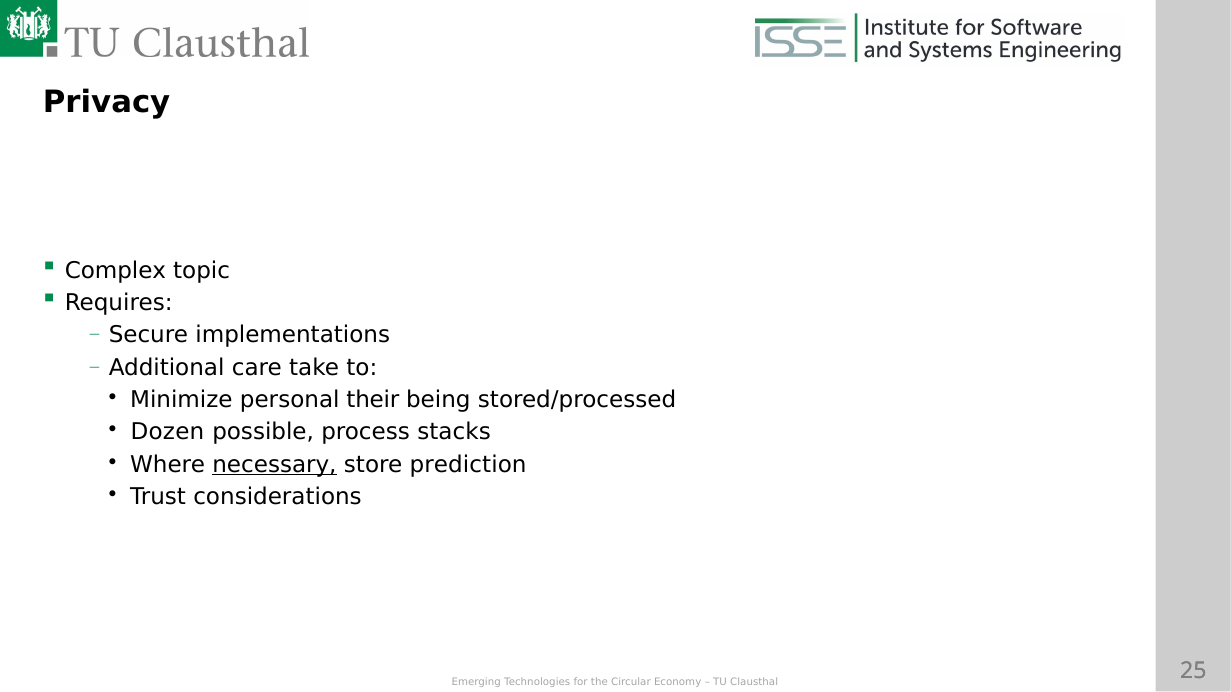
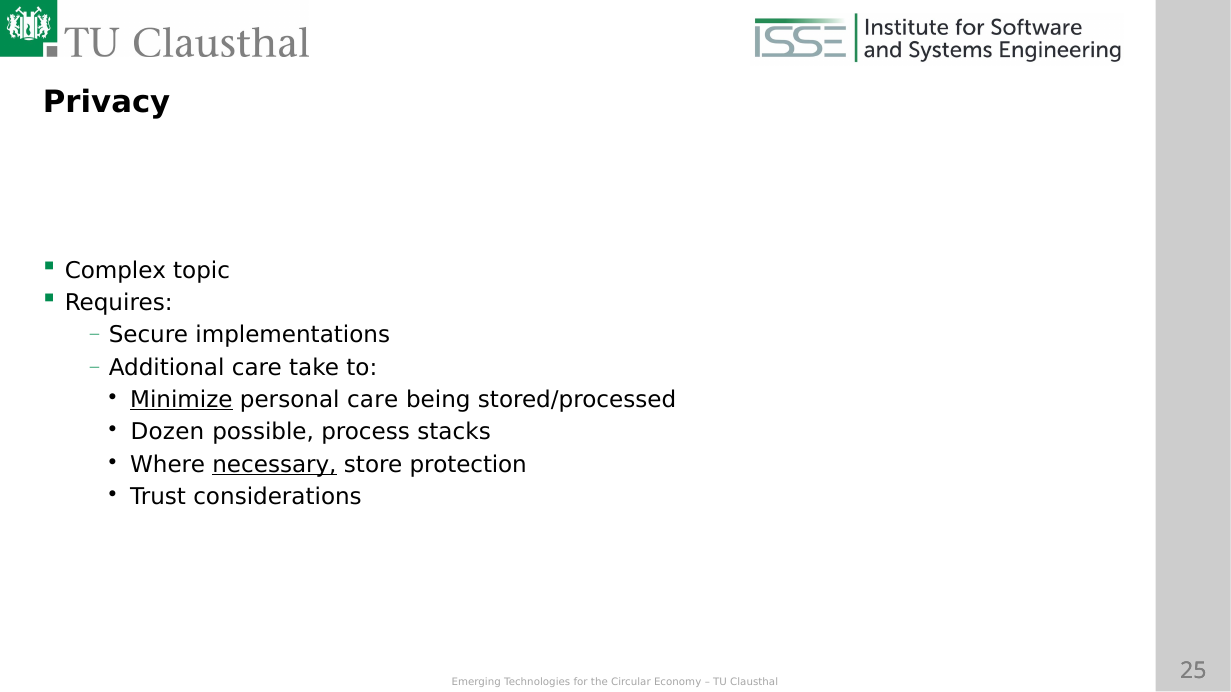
Minimize underline: none -> present
personal their: their -> care
prediction: prediction -> protection
